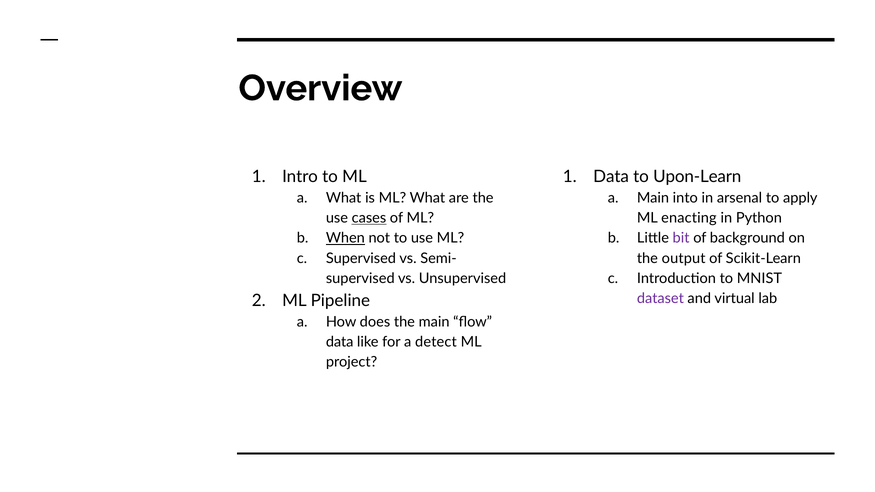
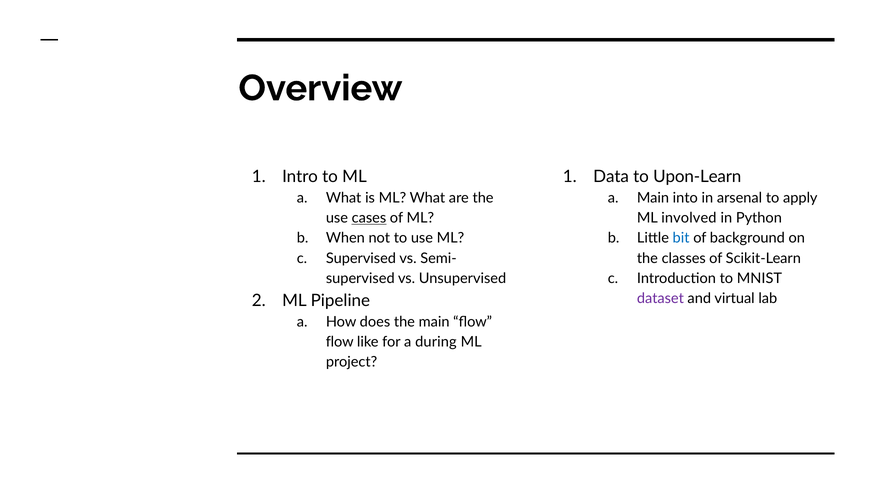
enacting: enacting -> involved
When underline: present -> none
bit colour: purple -> blue
output: output -> classes
data at (340, 342): data -> flow
detect: detect -> during
